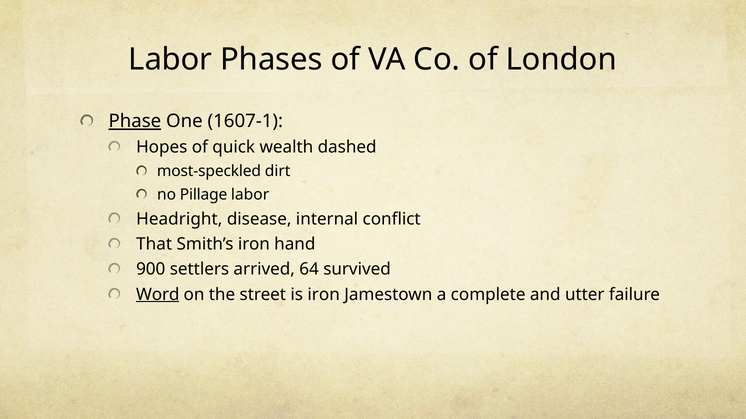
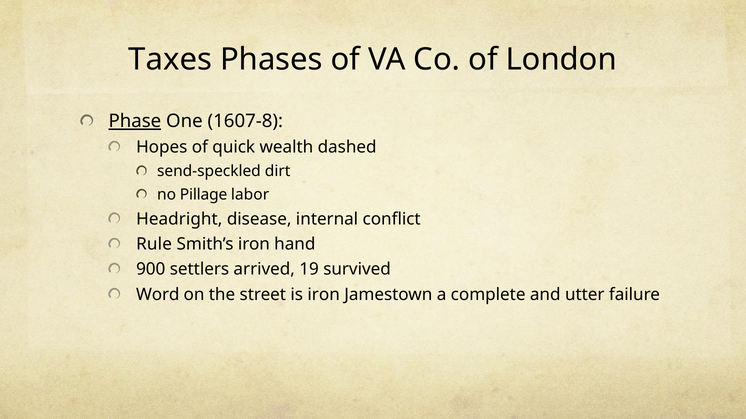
Labor at (170, 60): Labor -> Taxes
1607-1: 1607-1 -> 1607-8
most-speckled: most-speckled -> send-speckled
That: That -> Rule
64: 64 -> 19
Word underline: present -> none
